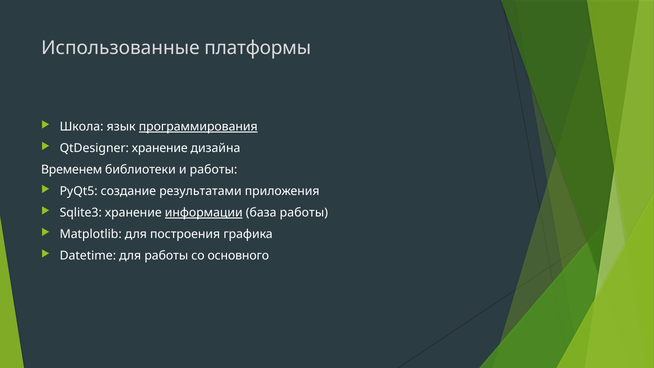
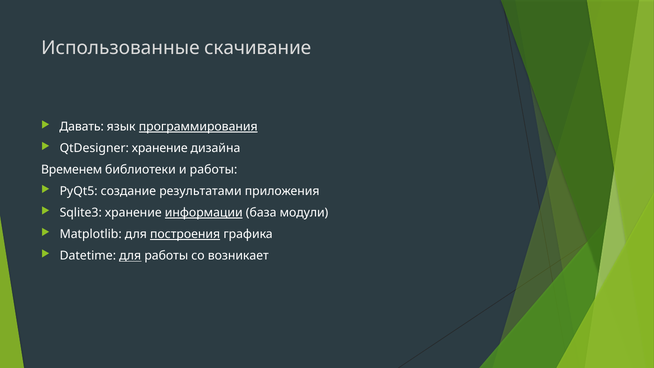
платформы: платформы -> скачивание
Школа: Школа -> Давать
база работы: работы -> модули
построения underline: none -> present
для at (130, 256) underline: none -> present
основного: основного -> возникает
